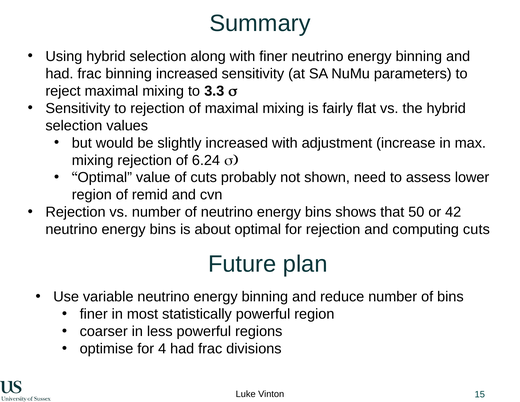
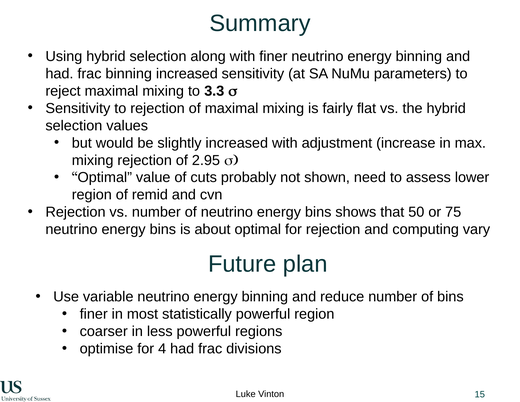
6.24: 6.24 -> 2.95
42: 42 -> 75
computing cuts: cuts -> vary
